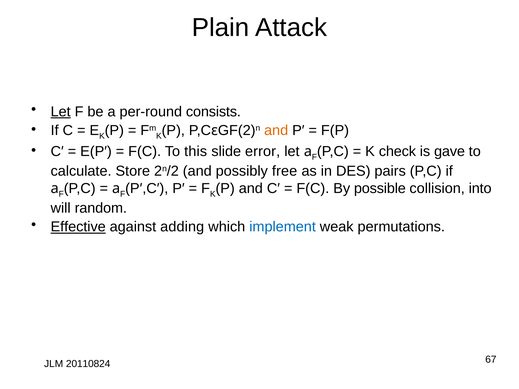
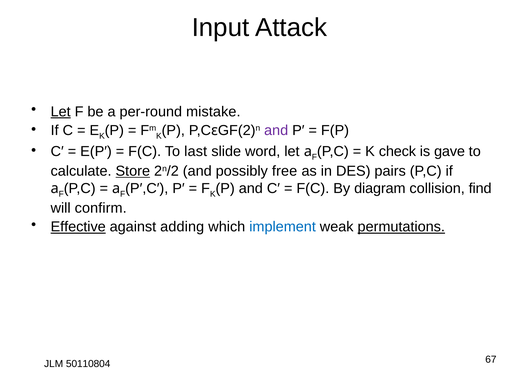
Plain: Plain -> Input
consists: consists -> mistake
and at (276, 131) colour: orange -> purple
this: this -> last
error: error -> word
Store underline: none -> present
possible: possible -> diagram
into: into -> find
random: random -> confirm
permutations underline: none -> present
20110824: 20110824 -> 50110804
